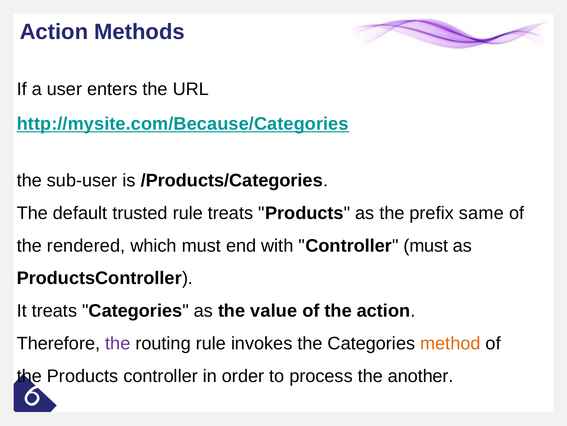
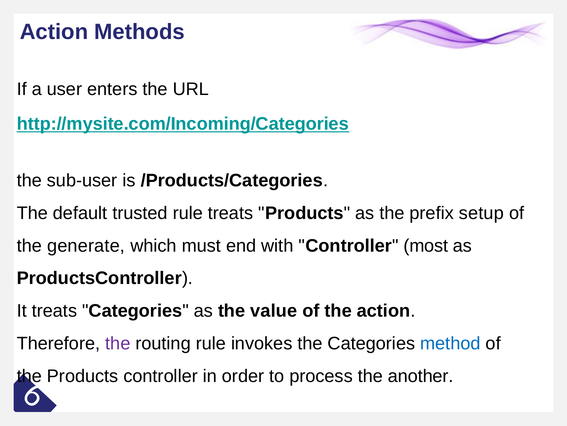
http://mysite.com/Because/Categories: http://mysite.com/Because/Categories -> http://mysite.com/Incoming/Categories
same: same -> setup
rendered: rendered -> generate
Controller must: must -> most
method colour: orange -> blue
